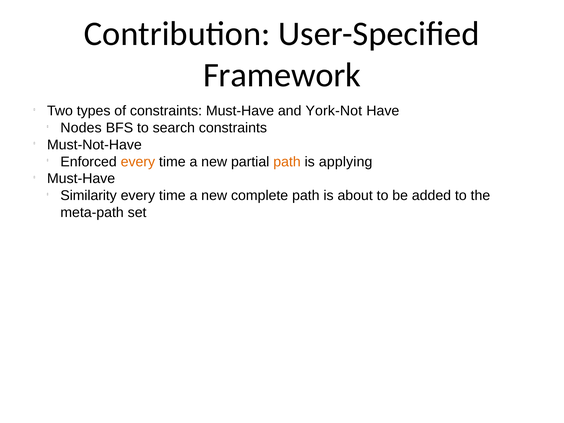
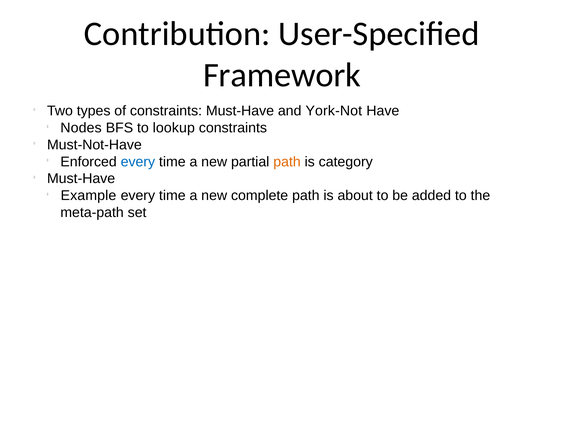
search: search -> lookup
every at (138, 162) colour: orange -> blue
applying: applying -> category
Similarity: Similarity -> Example
